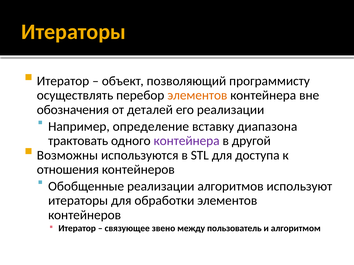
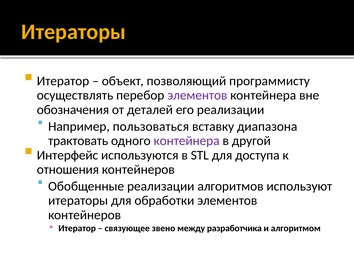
элементов at (197, 96) colour: orange -> purple
определение: определение -> пользоваться
Возможны: Возможны -> Интерфейс
пользователь: пользователь -> разработчика
